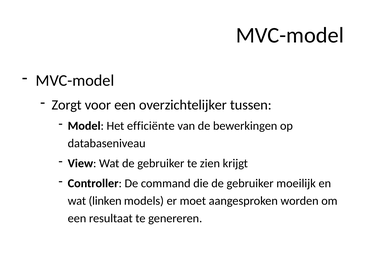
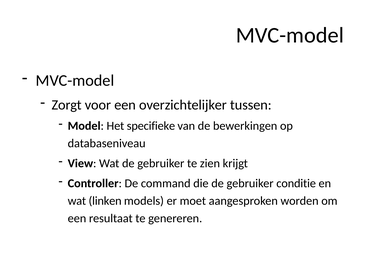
efficiënte: efficiënte -> specifieke
moeilijk: moeilijk -> conditie
